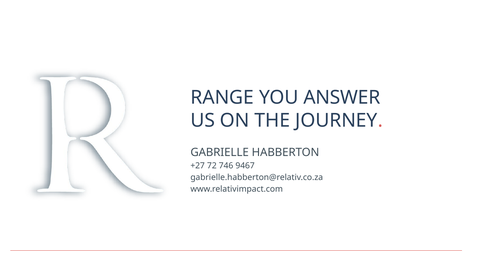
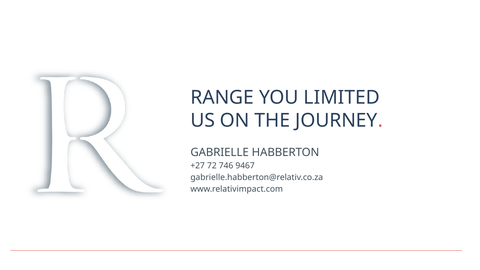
ANSWER: ANSWER -> LIMITED
